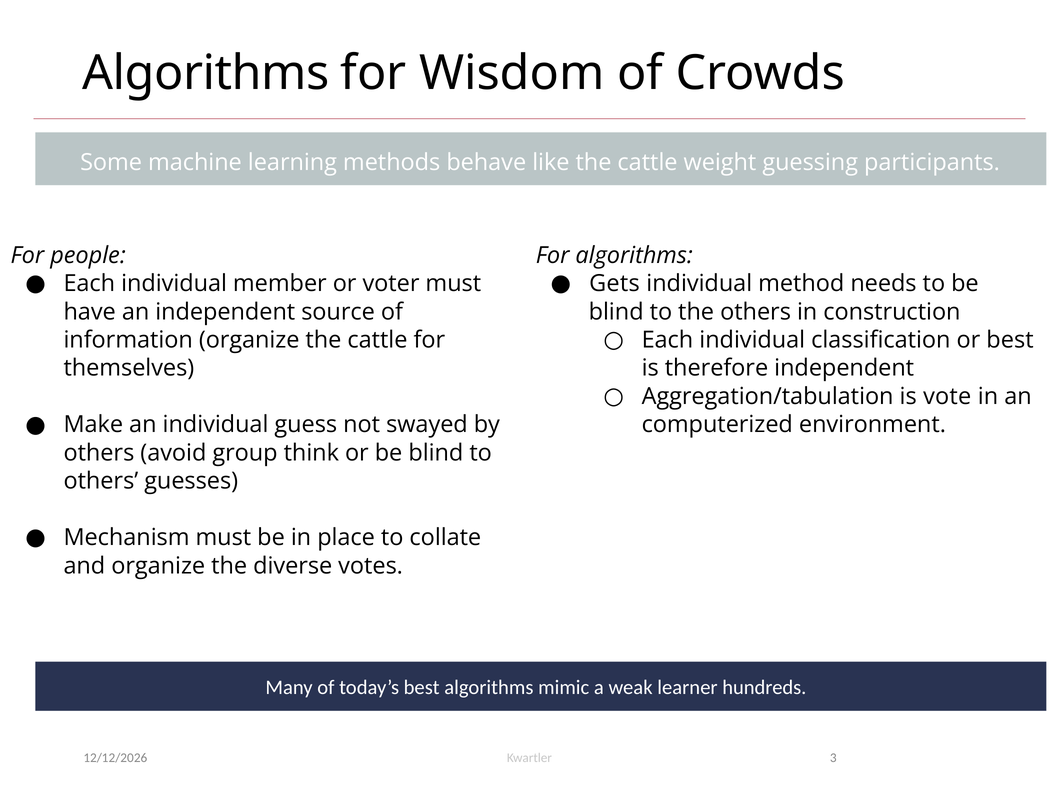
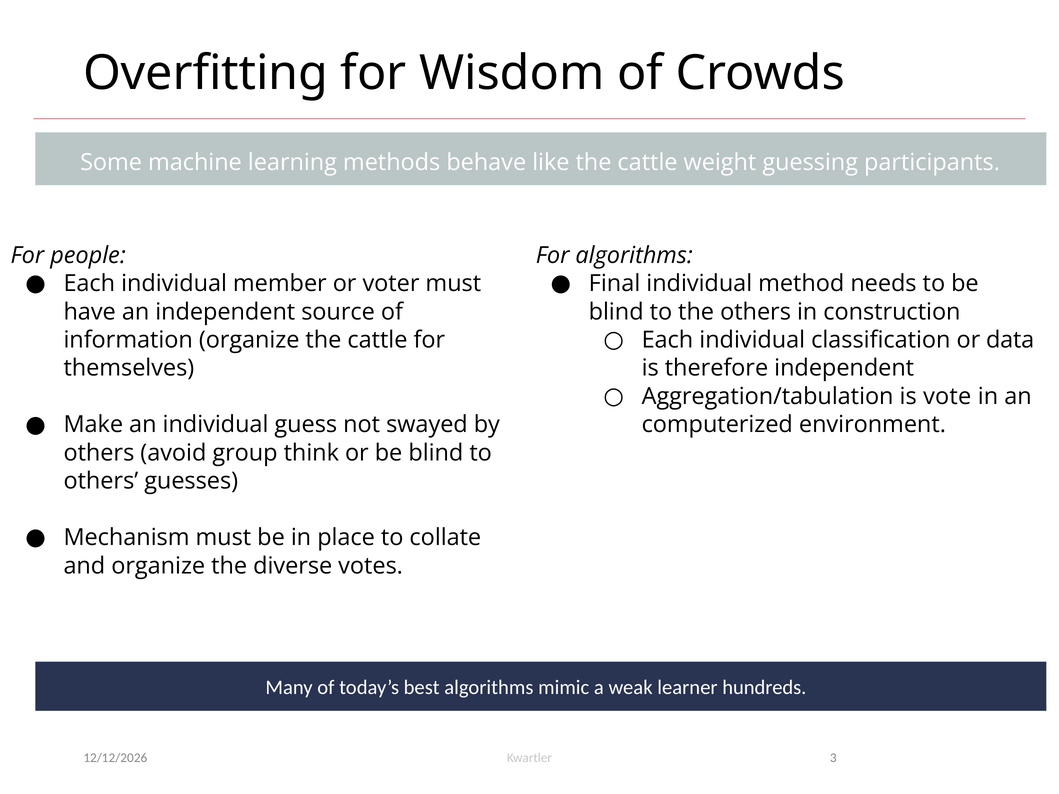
Algorithms at (206, 73): Algorithms -> Overfitting
Gets: Gets -> Final
or best: best -> data
